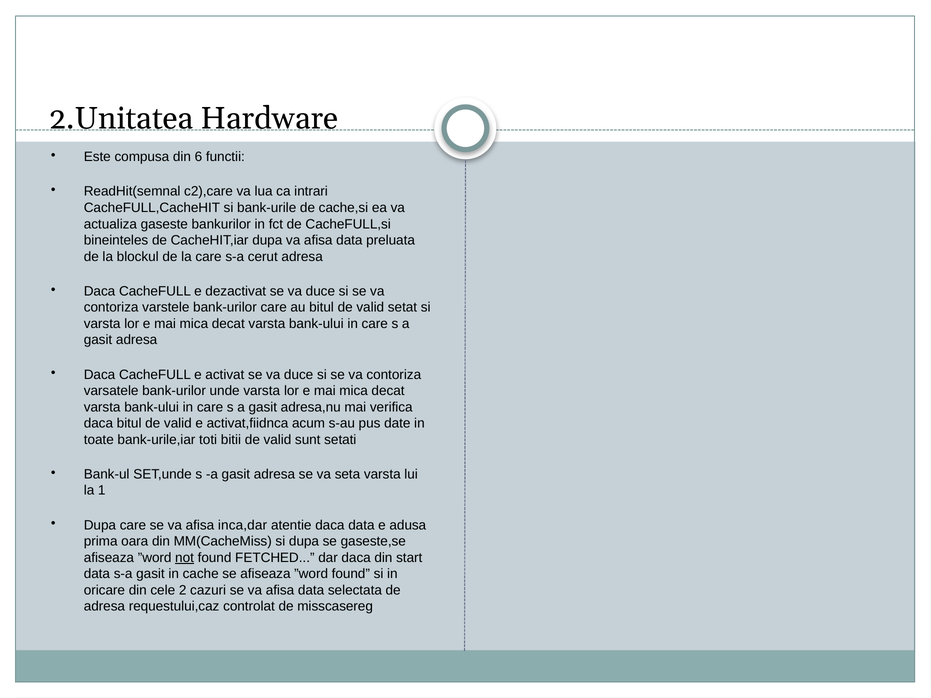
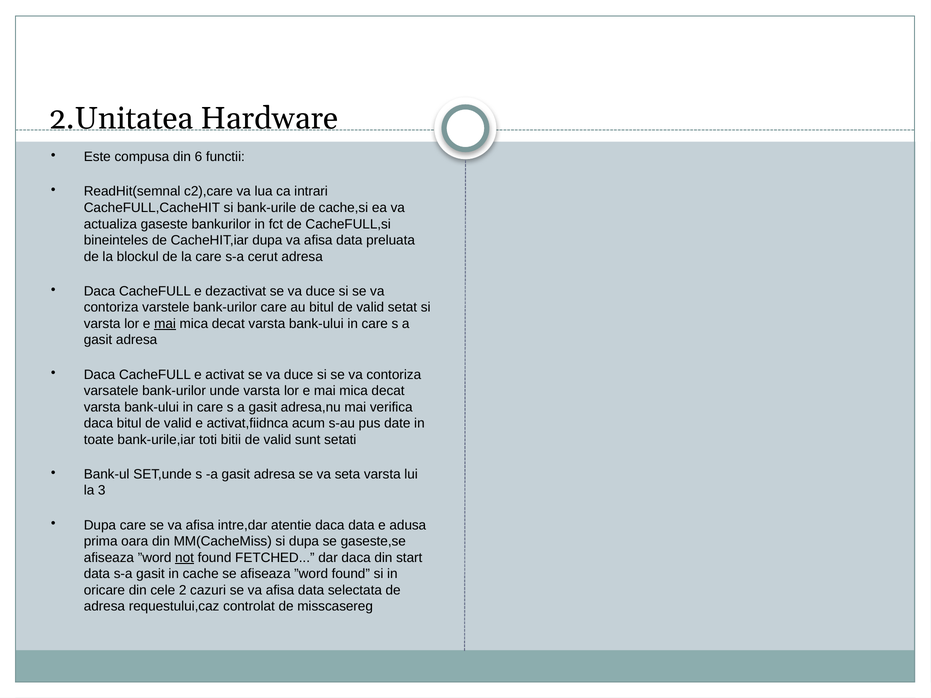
mai at (165, 324) underline: none -> present
1: 1 -> 3
inca,dar: inca,dar -> intre,dar
